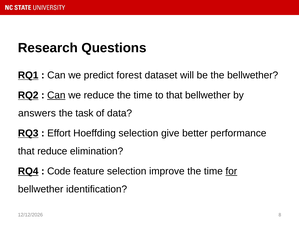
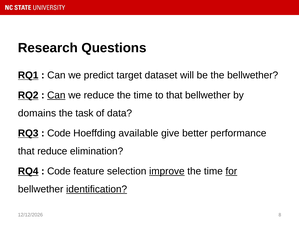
forest: forest -> target
answers: answers -> domains
Effort at (59, 133): Effort -> Code
Hoeffding selection: selection -> available
improve underline: none -> present
identification underline: none -> present
